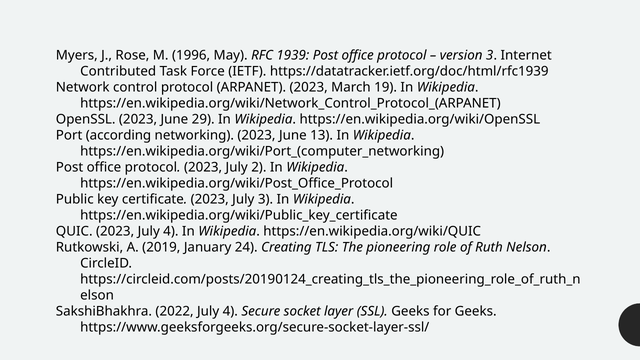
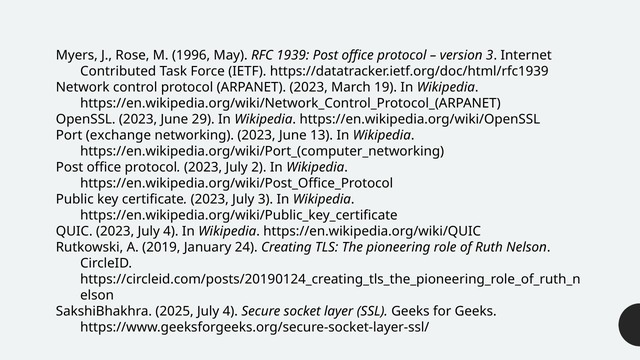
according: according -> exchange
2022: 2022 -> 2025
